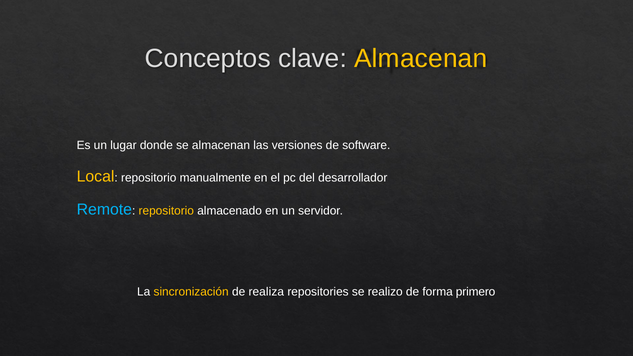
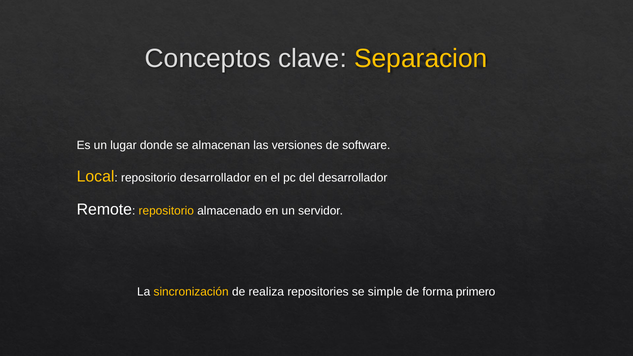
clave Almacenan: Almacenan -> Separacion
repositorio manualmente: manualmente -> desarrollador
Remote colour: light blue -> white
realizo: realizo -> simple
